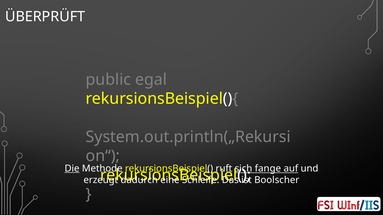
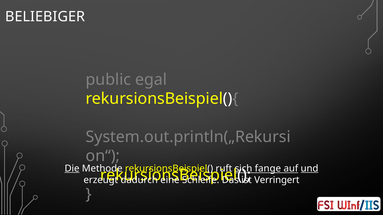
ÜBERPRÜFT: ÜBERPRÜFT -> BELIEBIGER
und underline: none -> present
Boolscher: Boolscher -> Verringert
